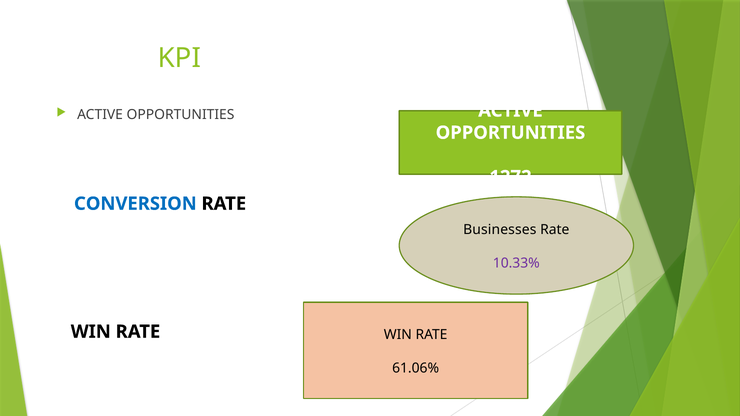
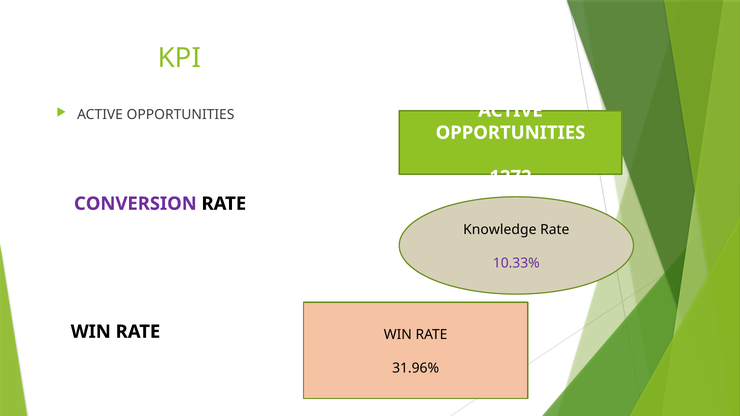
CONVERSION colour: blue -> purple
Businesses: Businesses -> Knowledge
61.06%: 61.06% -> 31.96%
